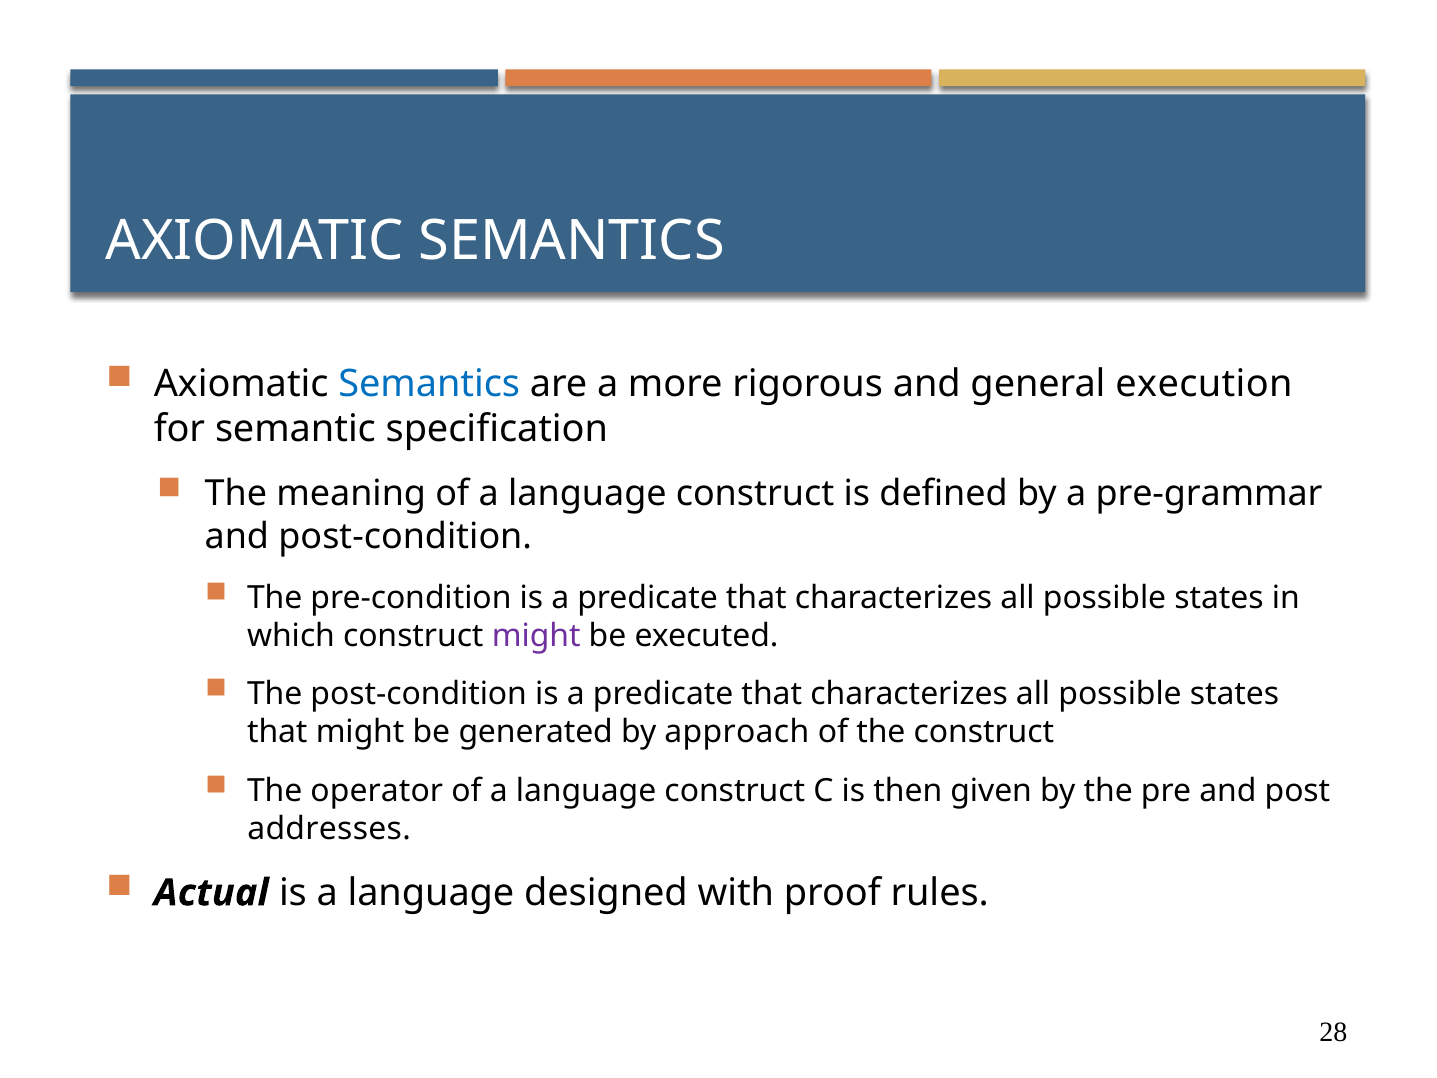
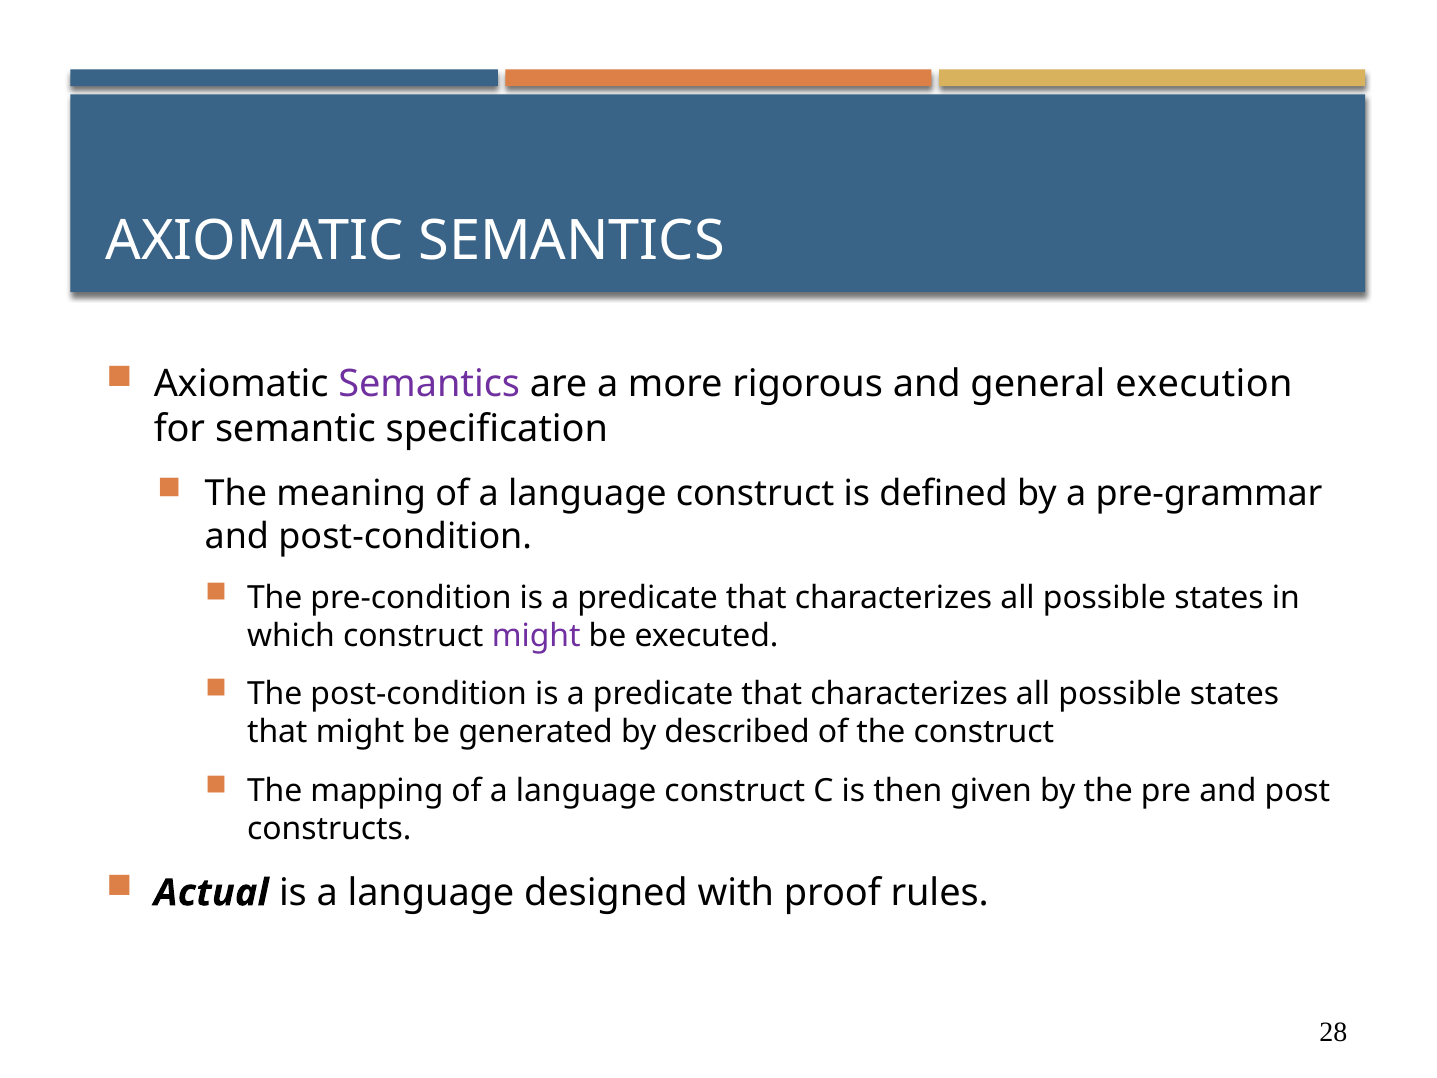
Semantics at (429, 383) colour: blue -> purple
approach: approach -> described
operator: operator -> mapping
addresses: addresses -> constructs
